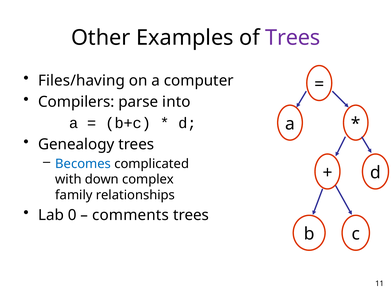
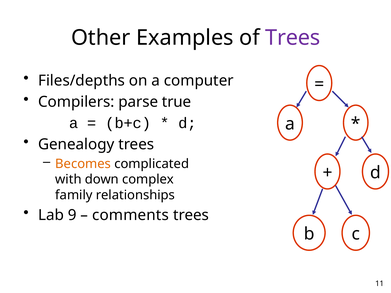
Files/having: Files/having -> Files/depths
into: into -> true
Becomes colour: blue -> orange
0: 0 -> 9
